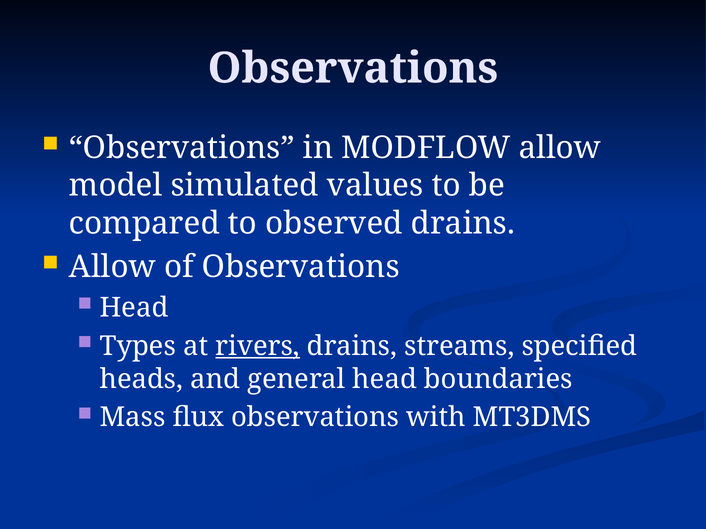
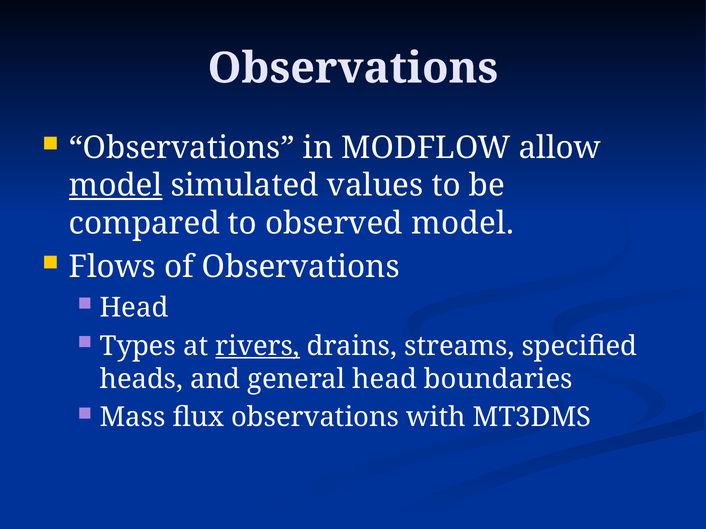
model at (116, 186) underline: none -> present
observed drains: drains -> model
Allow at (112, 267): Allow -> Flows
